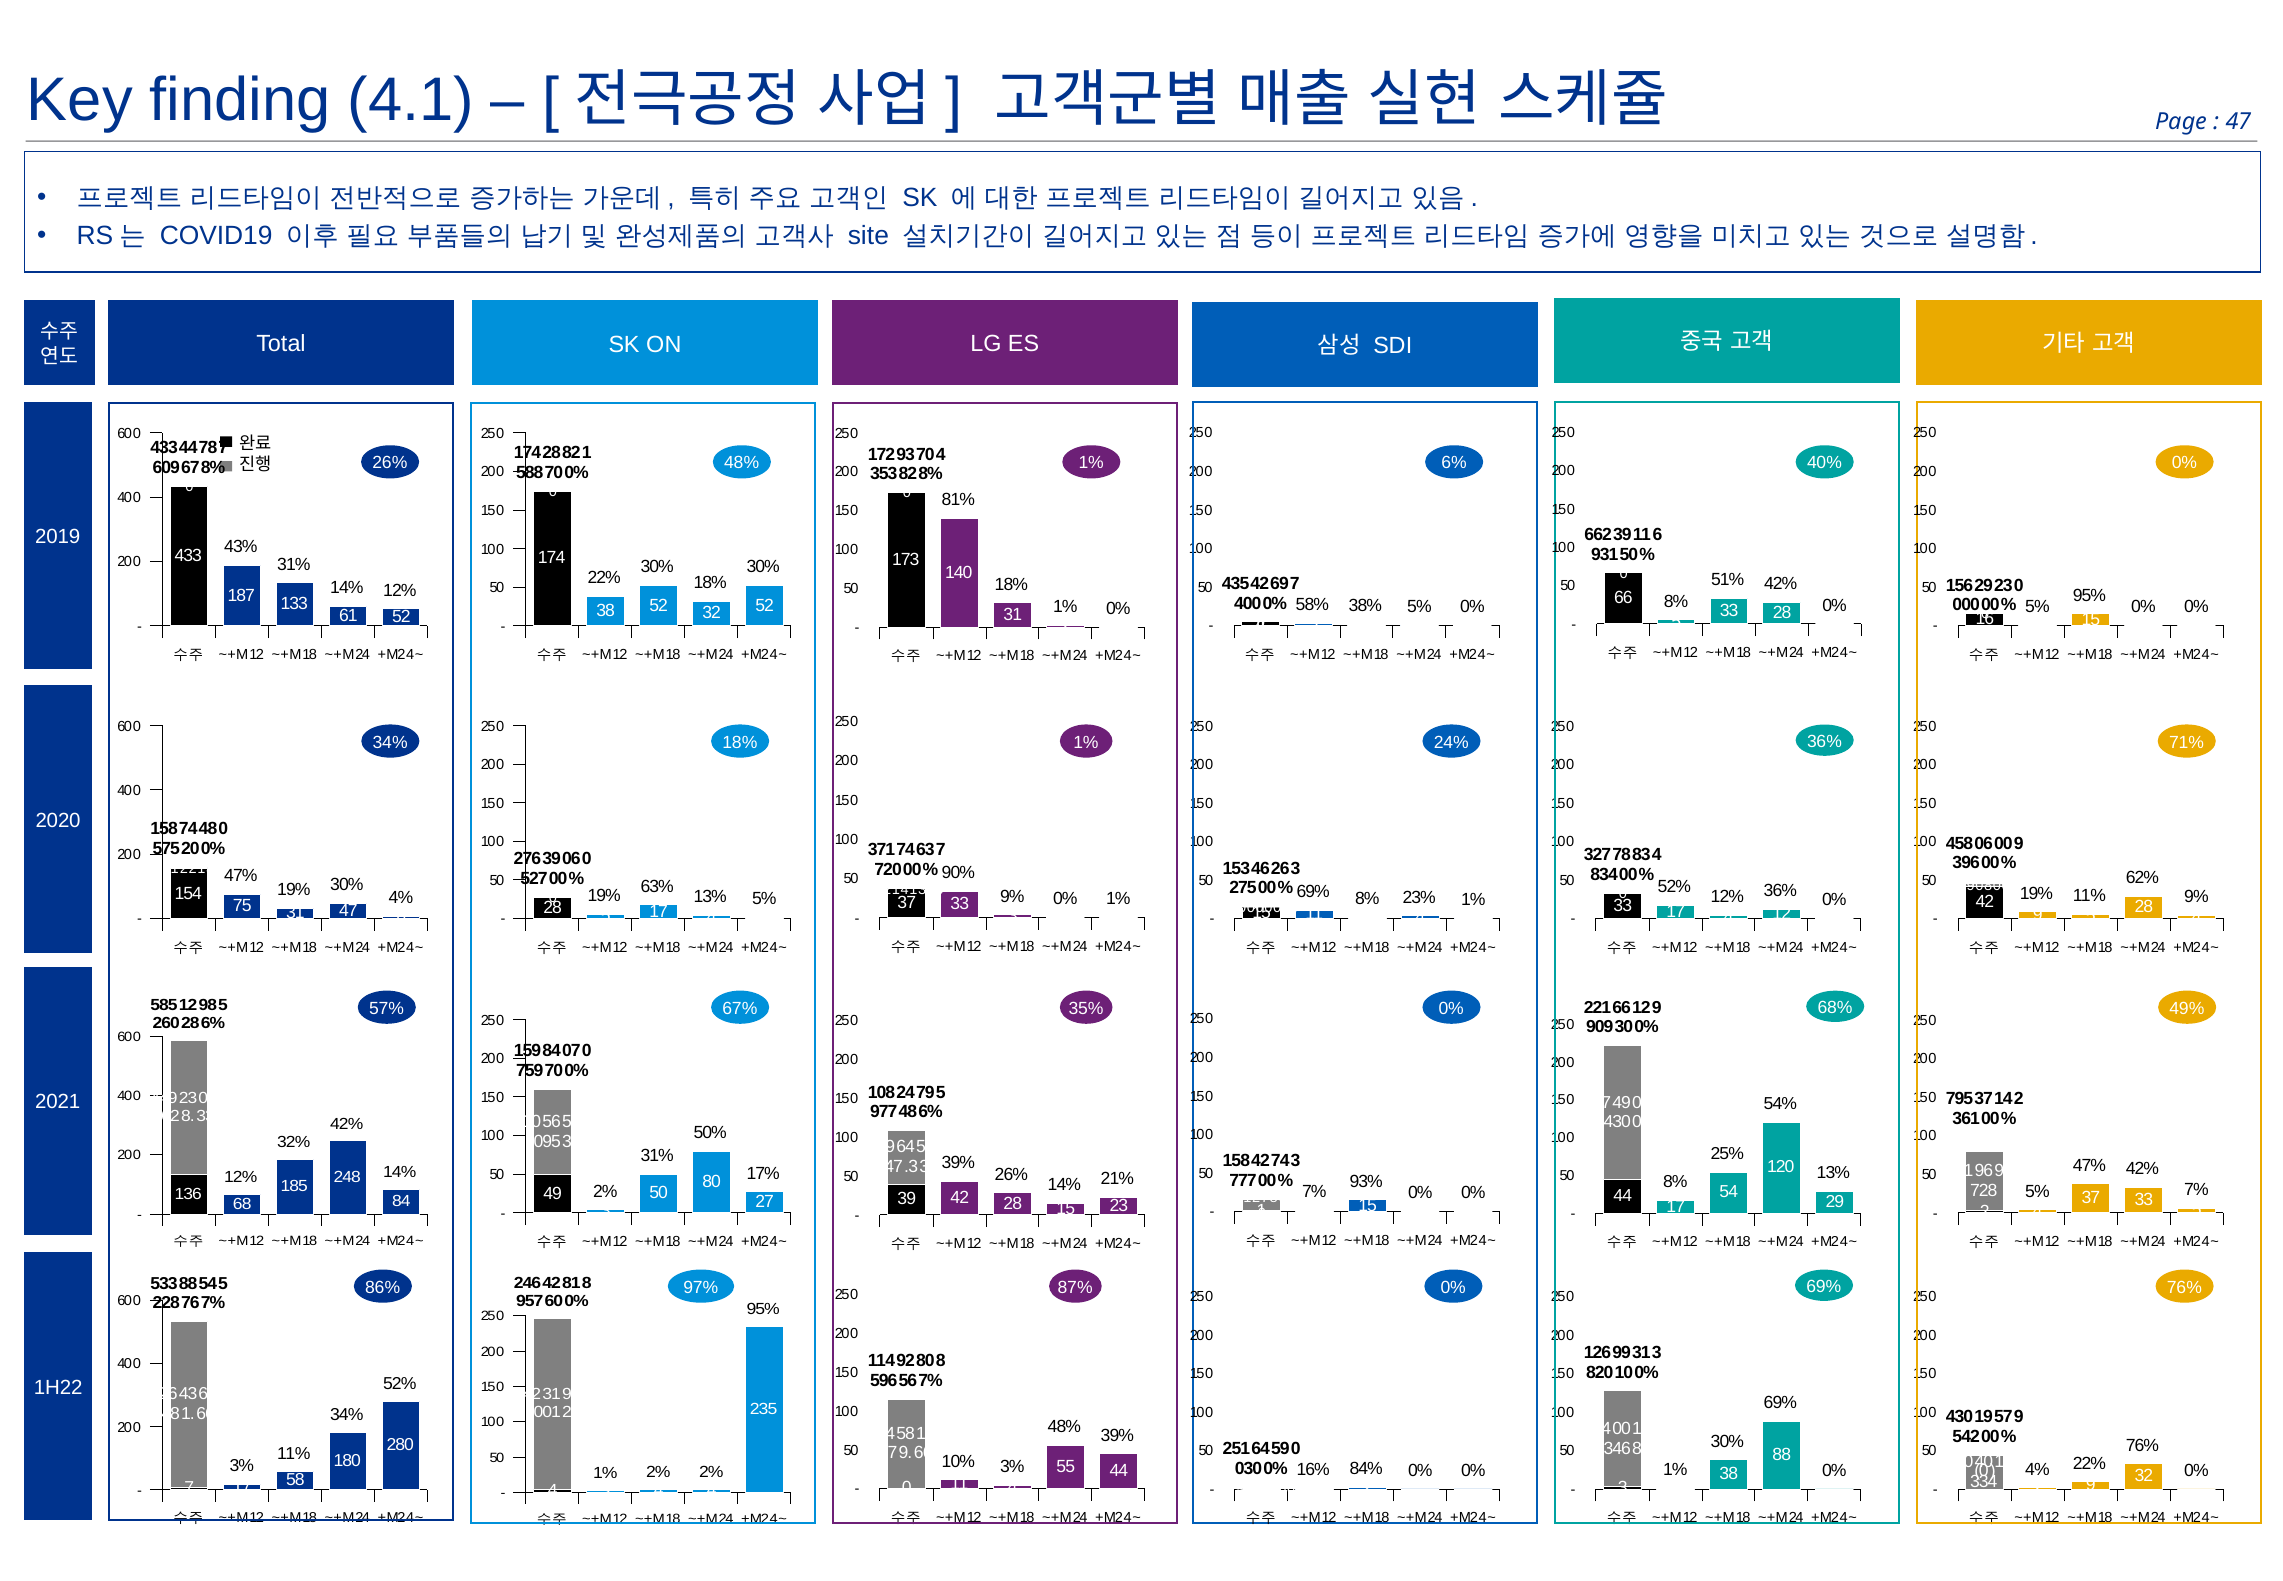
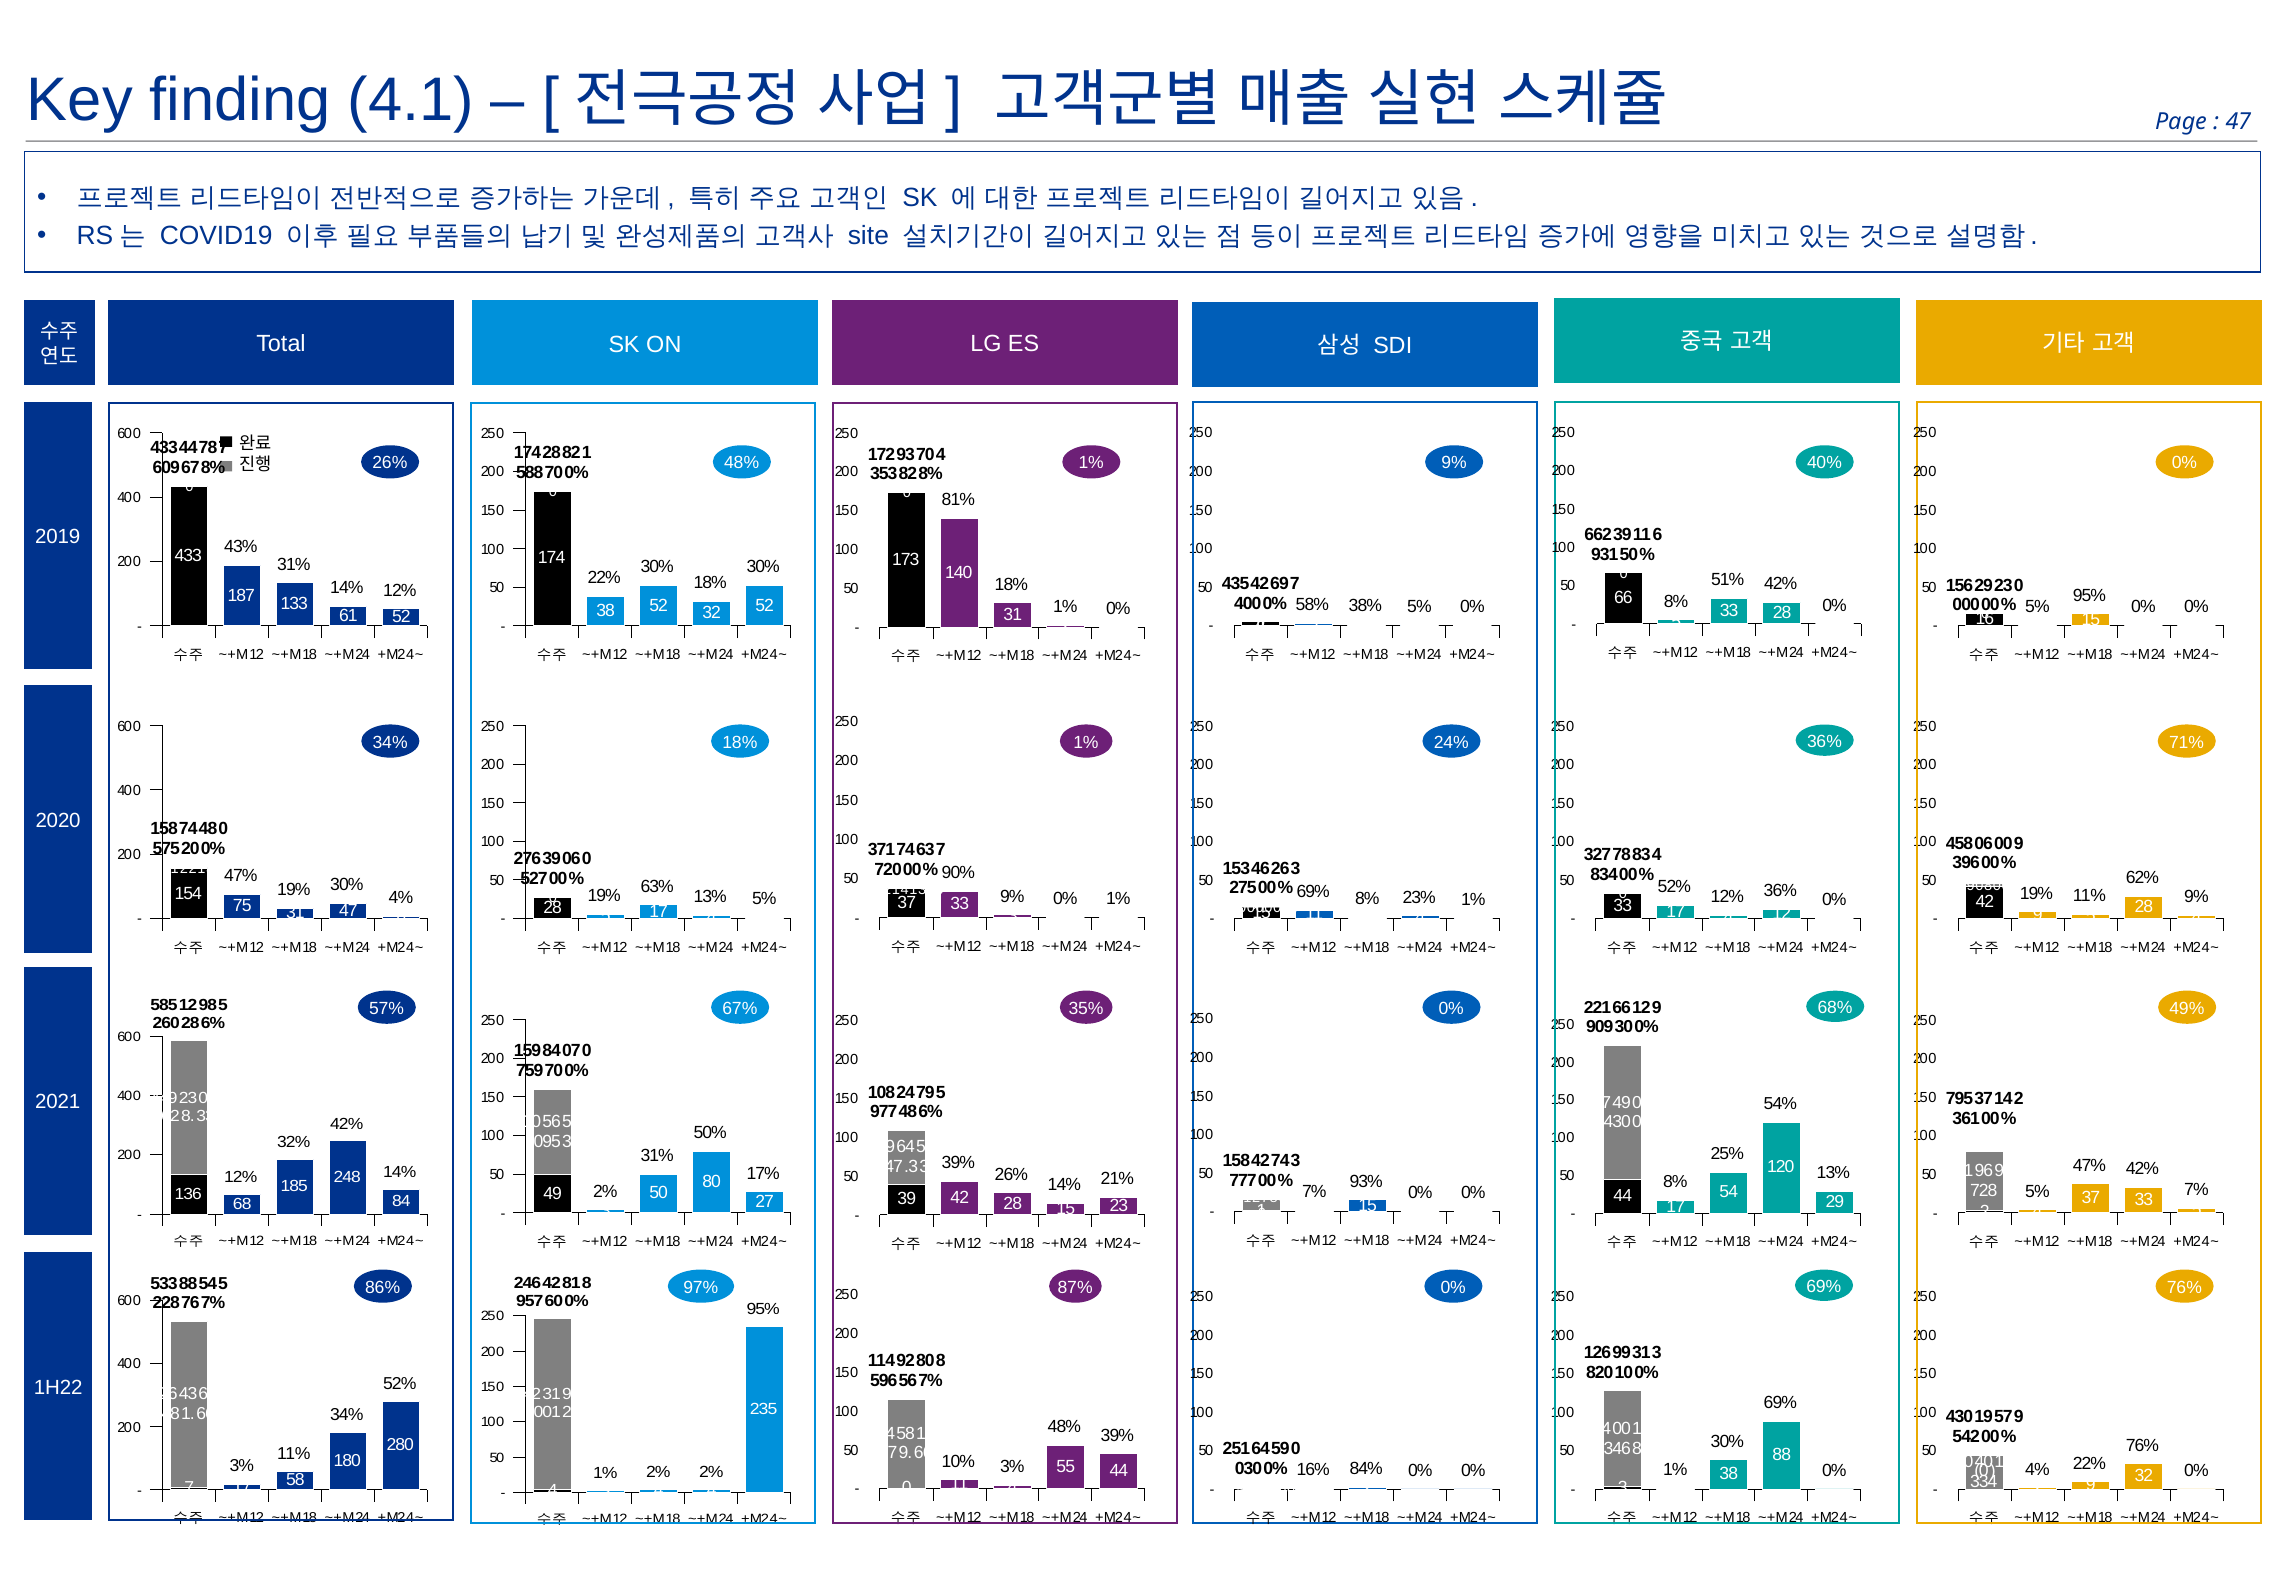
1% 6%: 6% -> 9%
